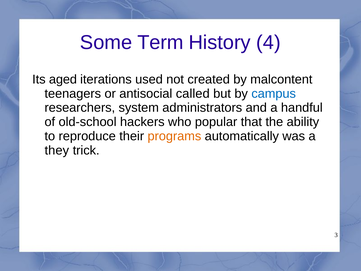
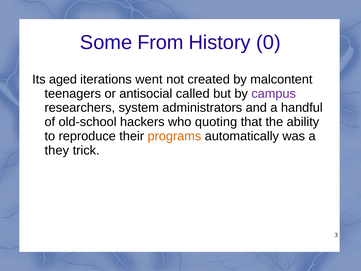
Term: Term -> From
4: 4 -> 0
used: used -> went
campus colour: blue -> purple
popular: popular -> quoting
